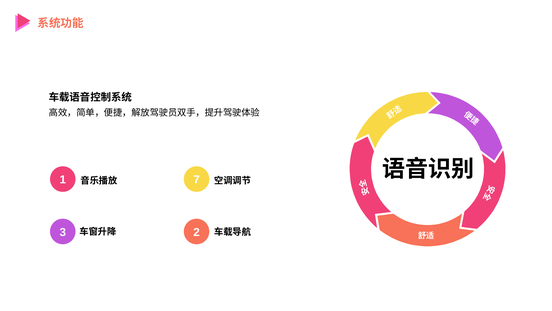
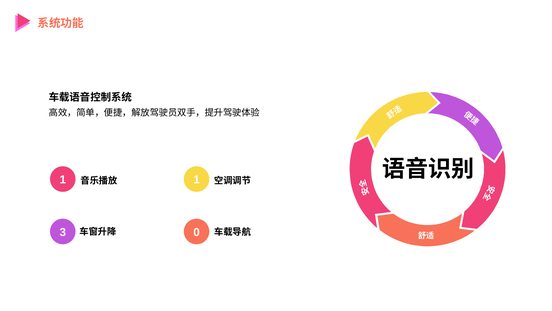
1 7: 7 -> 1
2: 2 -> 0
